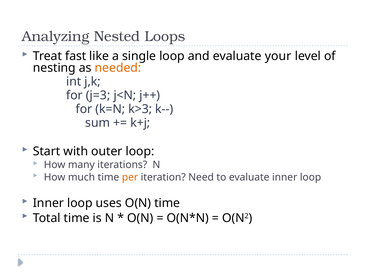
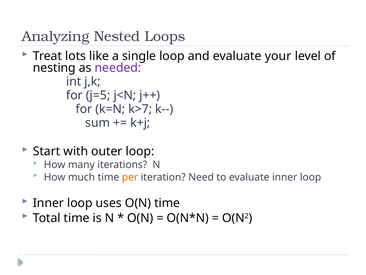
fast: fast -> lots
needed colour: orange -> purple
j=3: j=3 -> j=5
k>3: k>3 -> k>7
